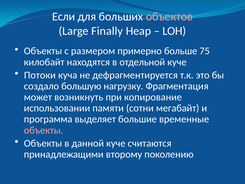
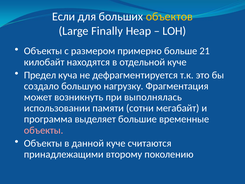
объектов colour: pink -> yellow
75: 75 -> 21
Потоки: Потоки -> Предел
копирование: копирование -> выполнялась
